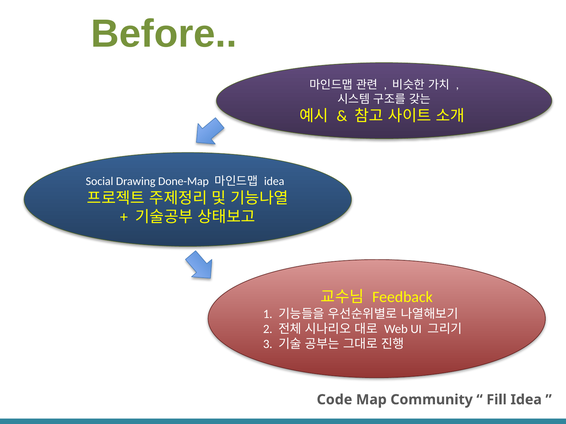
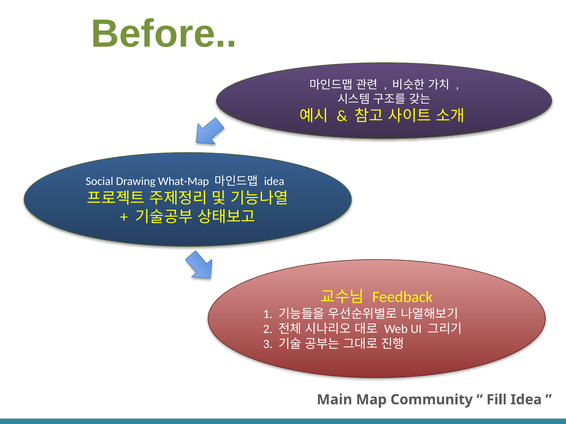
Done-Map: Done-Map -> What-Map
Code: Code -> Main
